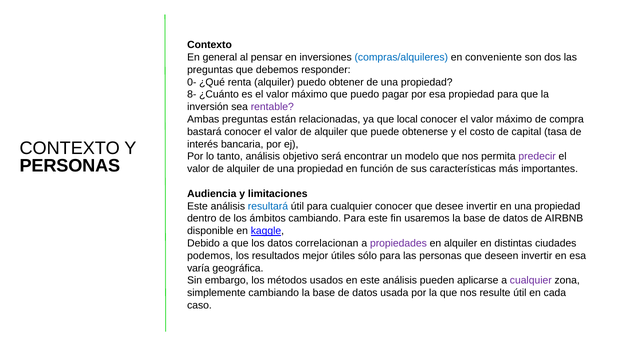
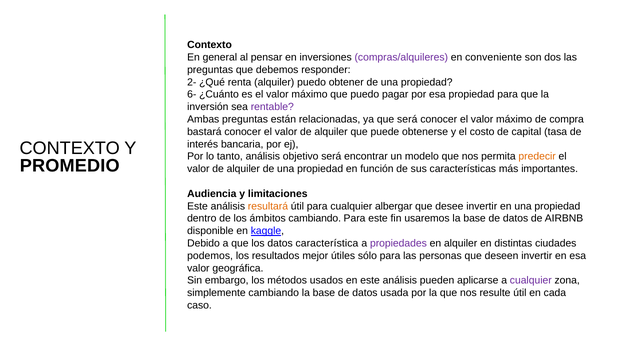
compras/alquileres colour: blue -> purple
0-: 0- -> 2-
8-: 8- -> 6-
que local: local -> será
predecir colour: purple -> orange
PERSONAS at (70, 166): PERSONAS -> PROMEDIO
resultará colour: blue -> orange
cualquier conocer: conocer -> albergar
correlacionan: correlacionan -> característica
varía at (198, 268): varía -> valor
